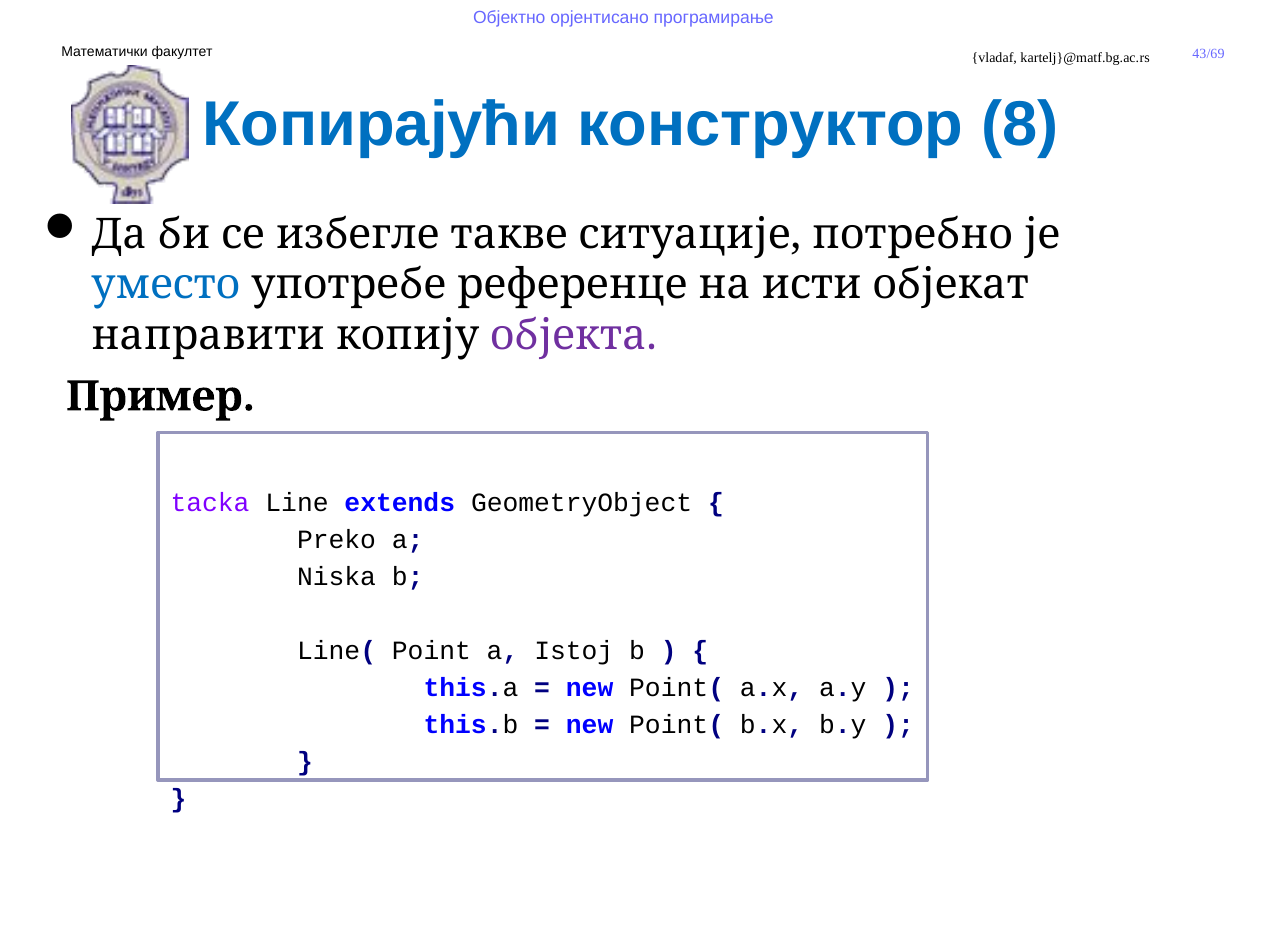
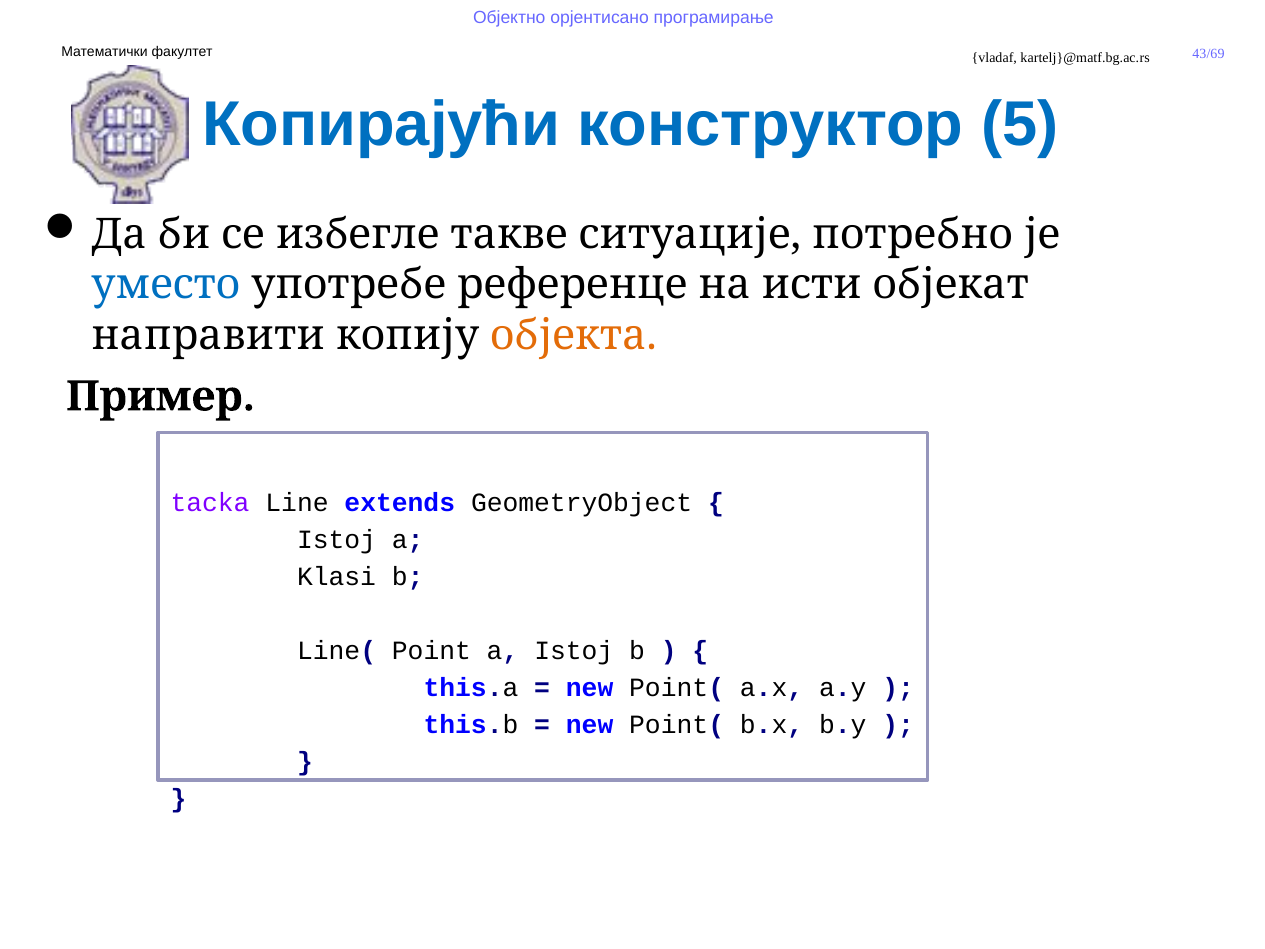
8: 8 -> 5
објекта colour: purple -> orange
Preko at (337, 540): Preko -> Istoj
Niska: Niska -> Klasi
